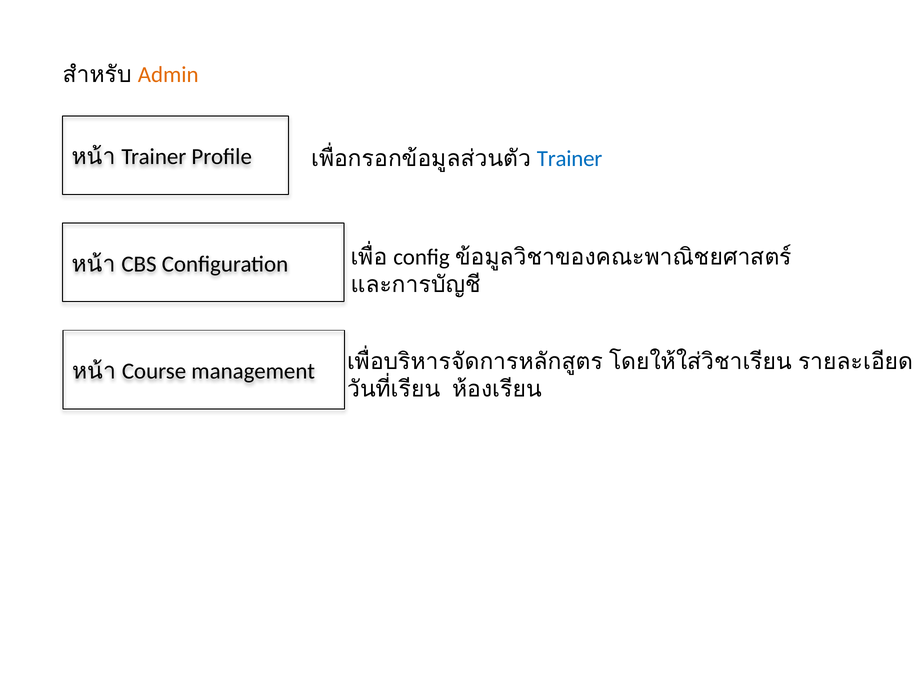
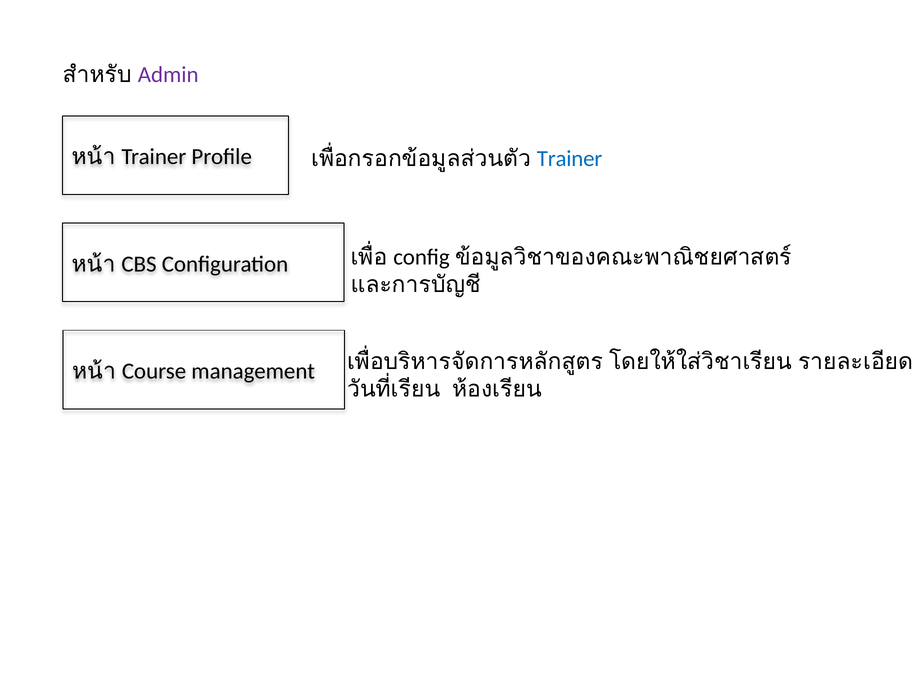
Admin colour: orange -> purple
